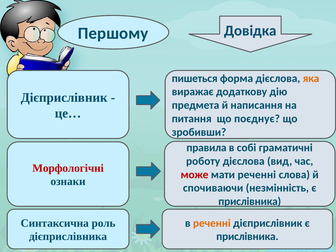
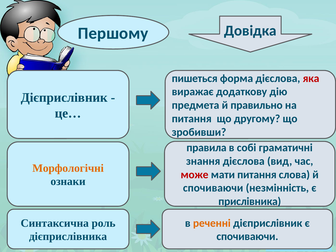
яка colour: orange -> red
написання: написання -> правильно
поєднує: поєднує -> другому
роботу: роботу -> знання
Морфологічні colour: red -> orange
мати реченні: реченні -> питання
прислівника at (247, 237): прислівника -> спочиваючи
